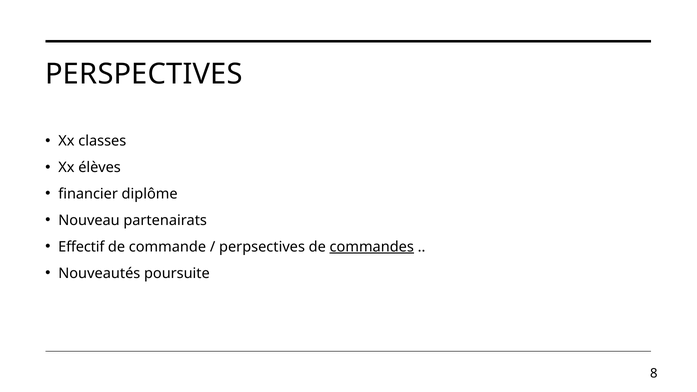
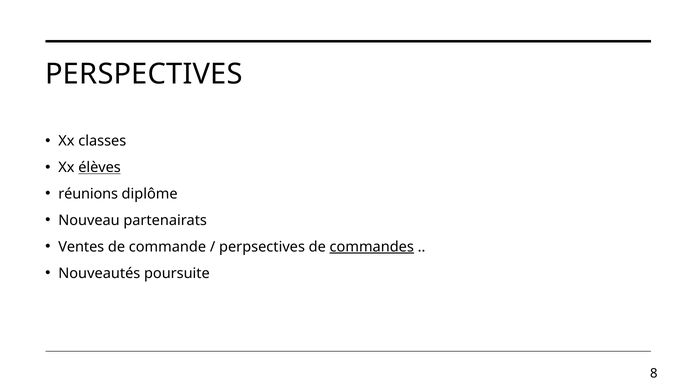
élèves underline: none -> present
financier: financier -> réunions
Effectif: Effectif -> Ventes
